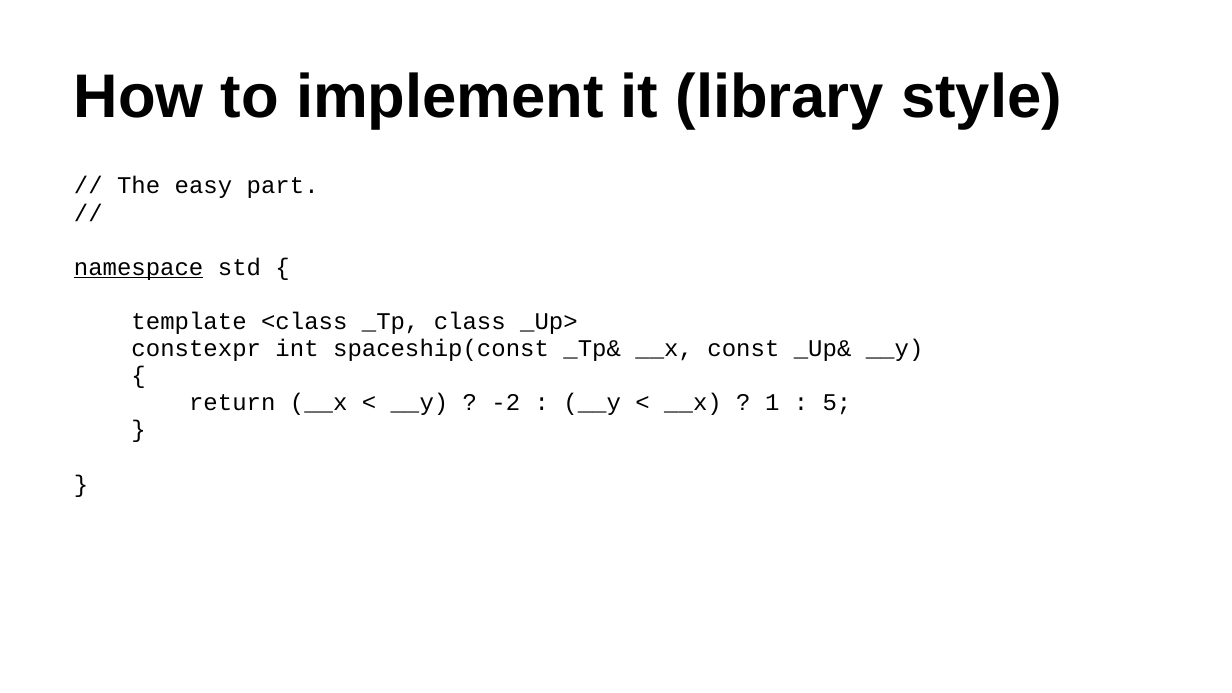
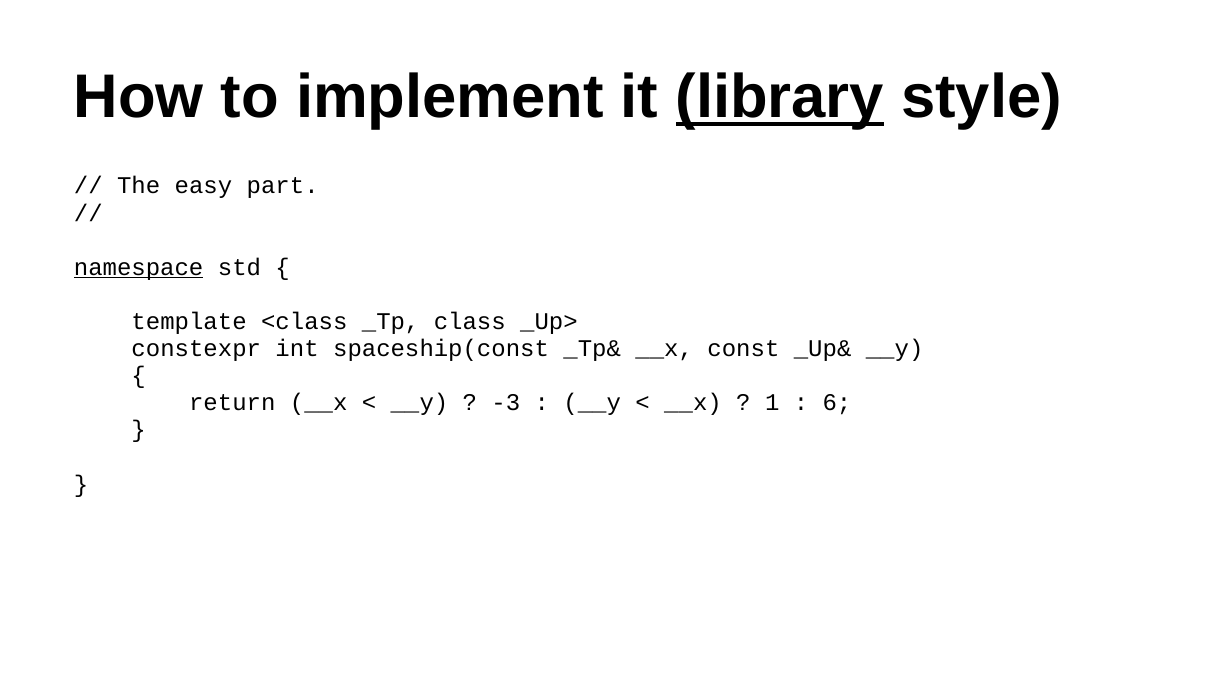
library underline: none -> present
-2: -2 -> -3
5: 5 -> 6
